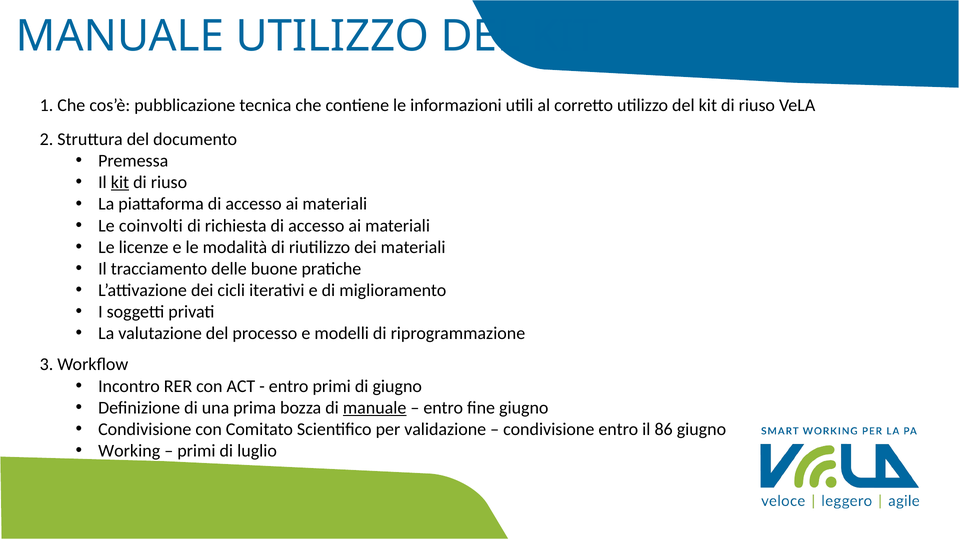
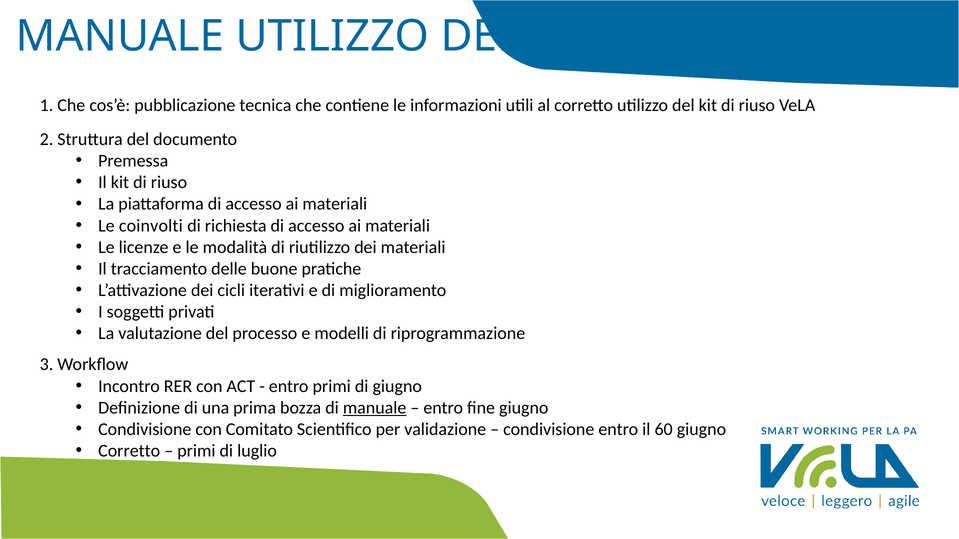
kit at (120, 183) underline: present -> none
86: 86 -> 60
Working at (129, 451): Working -> Corretto
